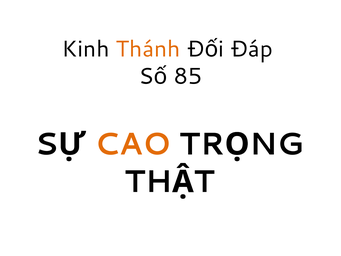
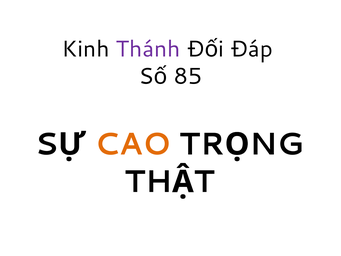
Thánh colour: orange -> purple
